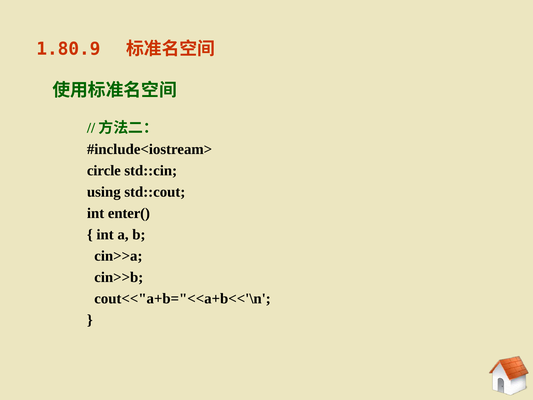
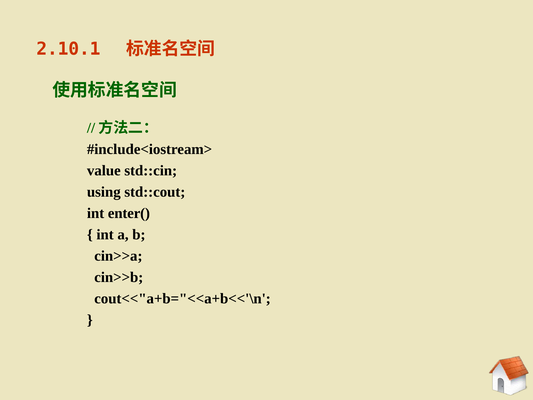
1.80.9: 1.80.9 -> 2.10.1
circle: circle -> value
